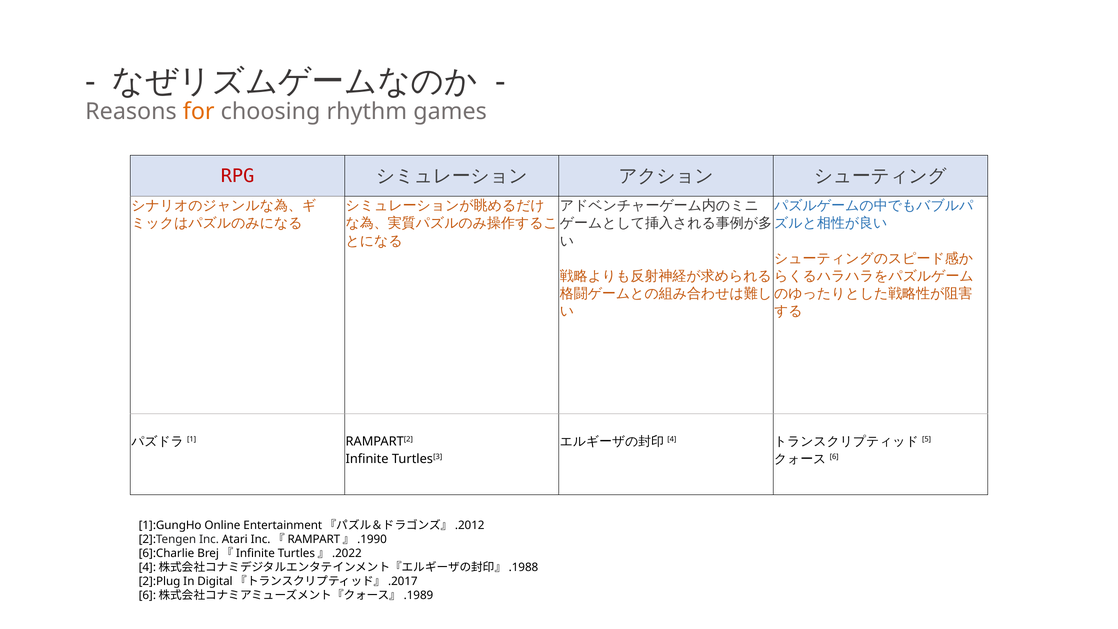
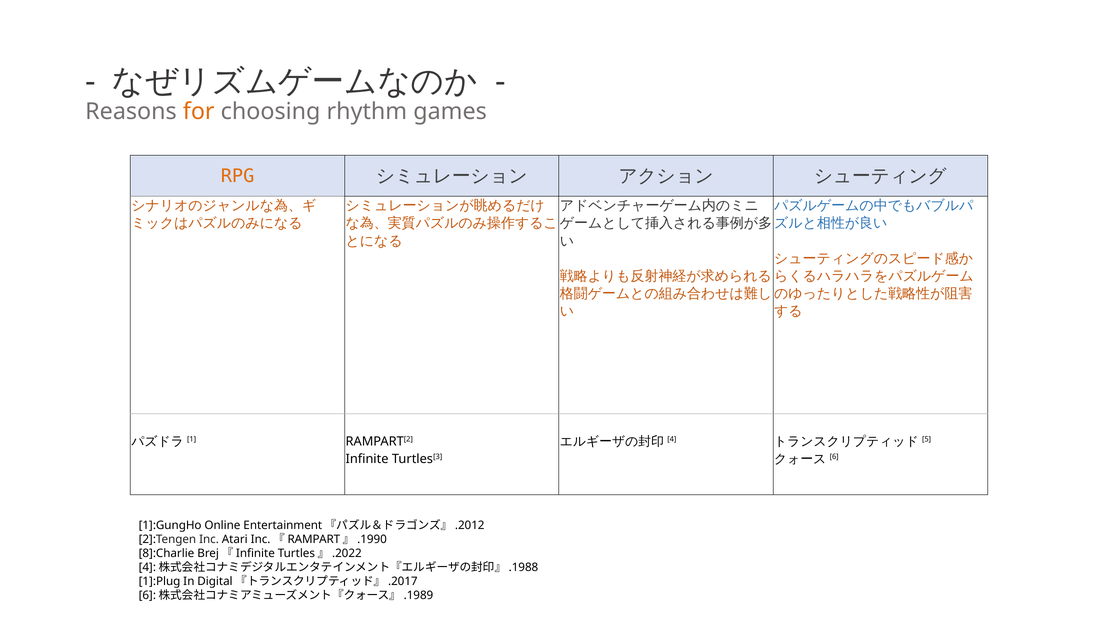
RPG colour: red -> orange
6]:Charlie: 6]:Charlie -> 8]:Charlie
2]:Plug: 2]:Plug -> 1]:Plug
